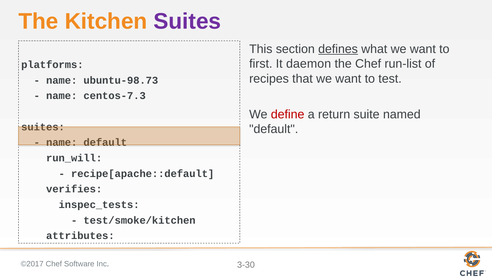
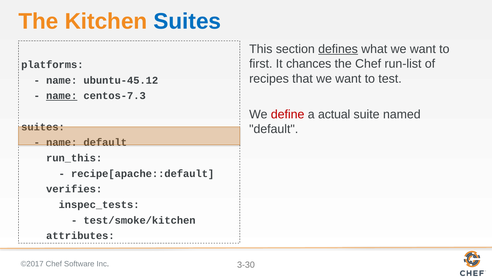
Suites at (187, 21) colour: purple -> blue
daemon: daemon -> chances
ubuntu-98.73: ubuntu-98.73 -> ubuntu-45.12
name at (62, 96) underline: none -> present
return: return -> actual
run_will: run_will -> run_this
